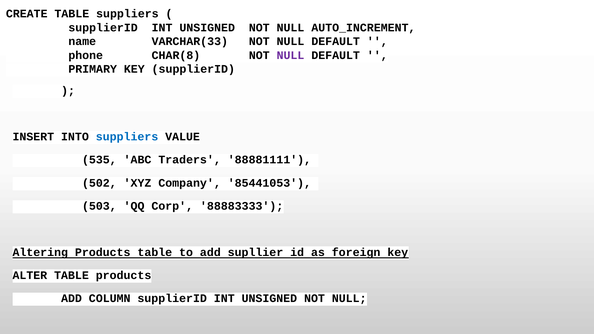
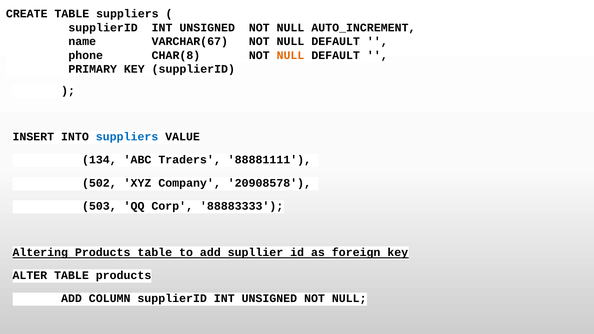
VARCHAR(33: VARCHAR(33 -> VARCHAR(67
NULL at (290, 55) colour: purple -> orange
535: 535 -> 134
85441053: 85441053 -> 20908578
